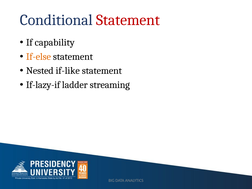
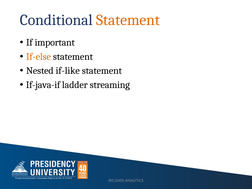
Statement at (128, 20) colour: red -> orange
capability: capability -> important
If-lazy-if: If-lazy-if -> If-java-if
